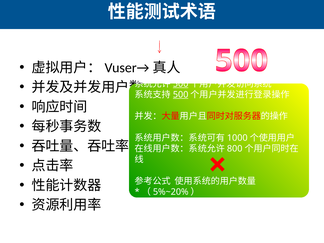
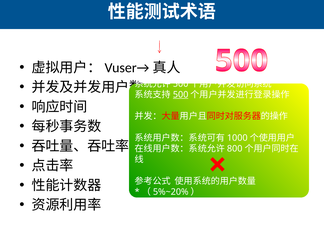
500 at (181, 84) underline: present -> none
